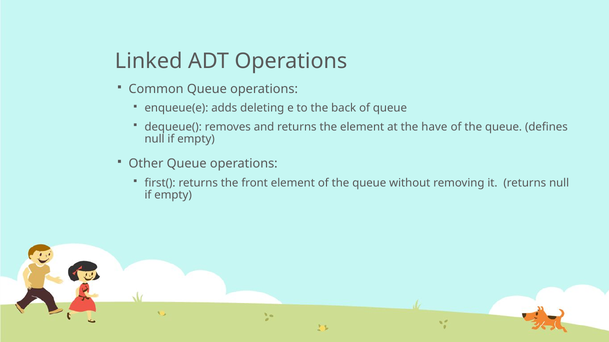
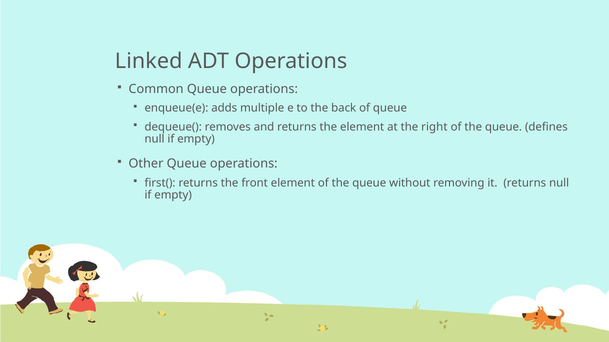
deleting: deleting -> multiple
have: have -> right
